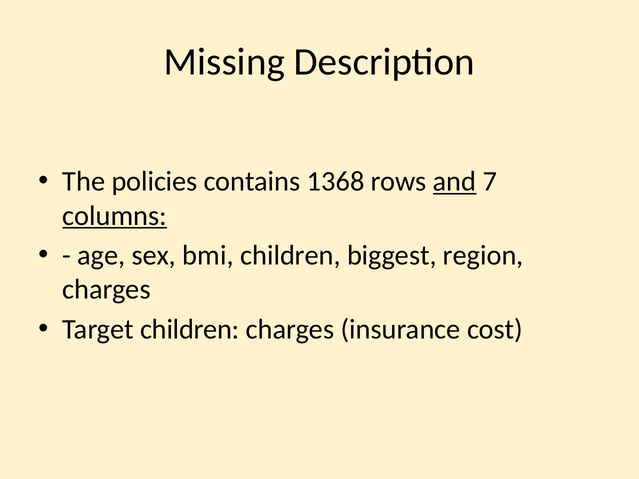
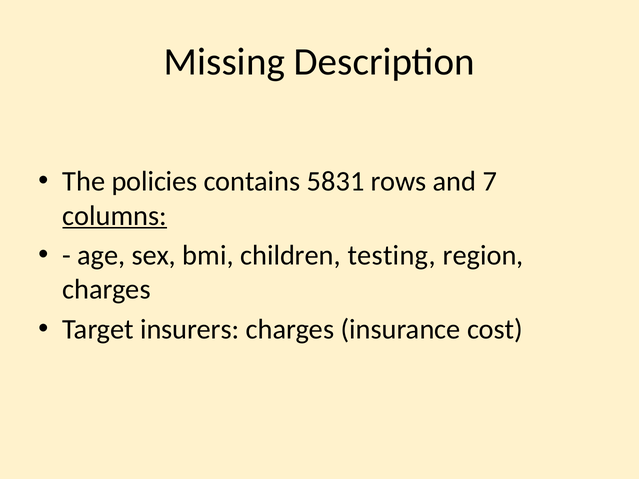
1368: 1368 -> 5831
and underline: present -> none
biggest: biggest -> testing
Target children: children -> insurers
